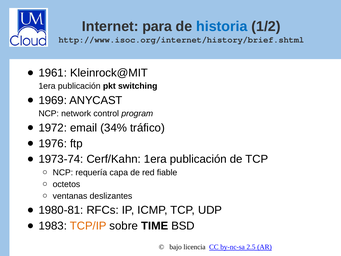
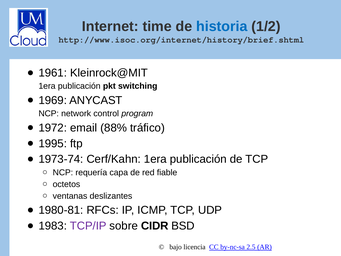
para: para -> time
34%: 34% -> 88%
1976: 1976 -> 1995
TCP/IP colour: orange -> purple
TIME: TIME -> CIDR
